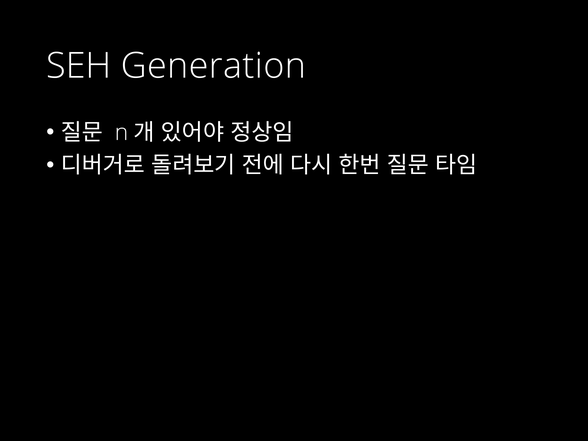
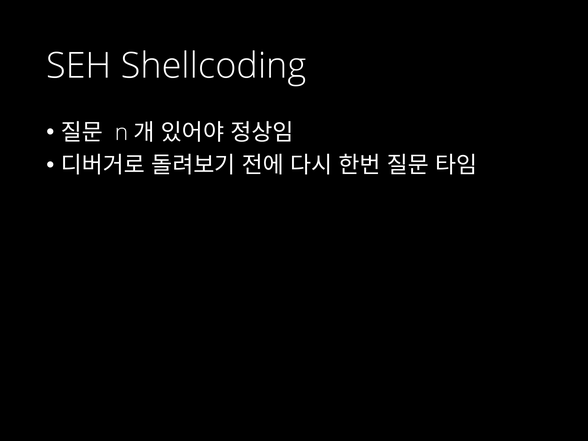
Generation: Generation -> Shellcoding
